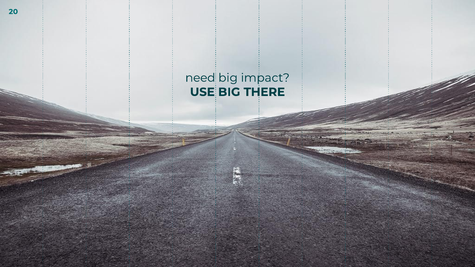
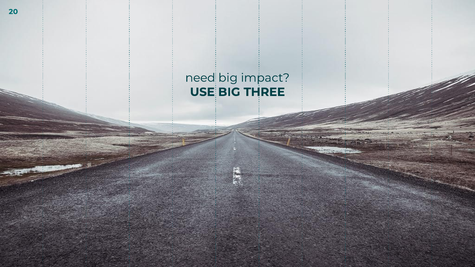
THERE: THERE -> THREE
